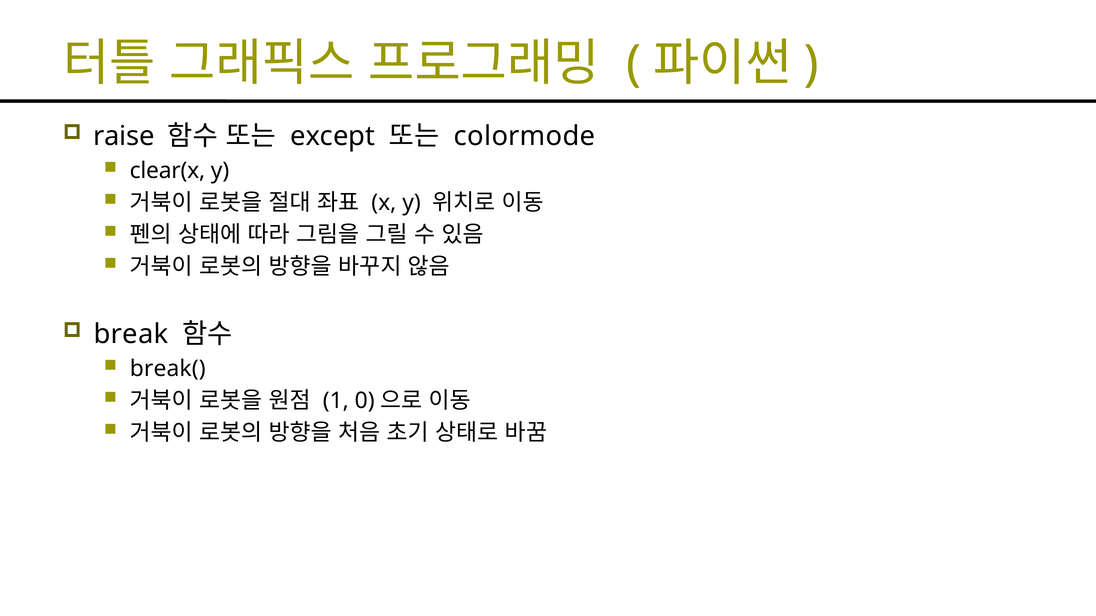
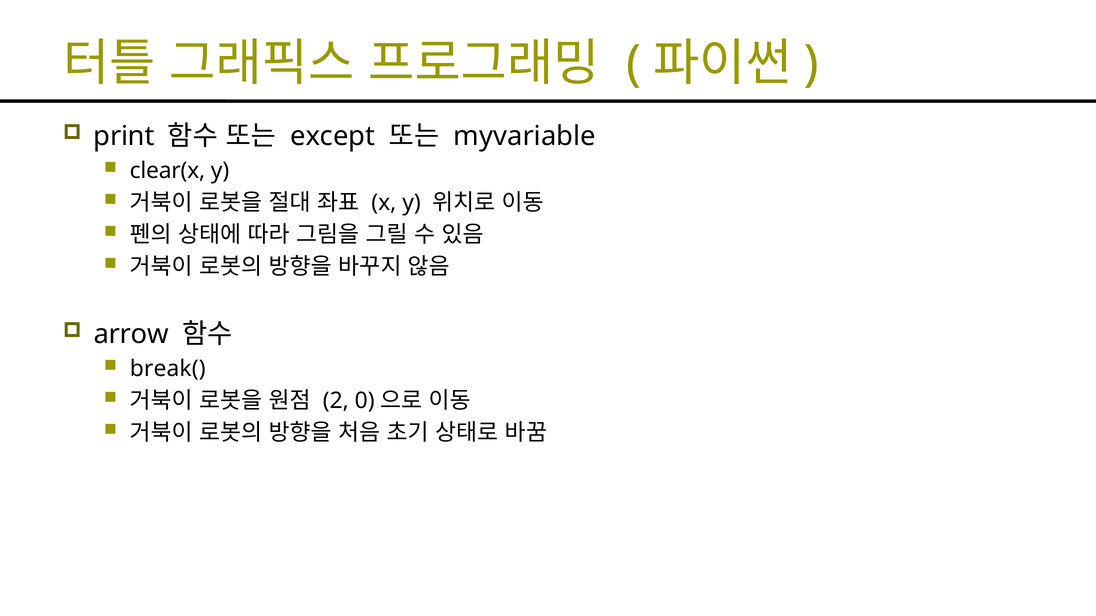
raise: raise -> print
colormode: colormode -> myvariable
break: break -> arrow
1: 1 -> 2
